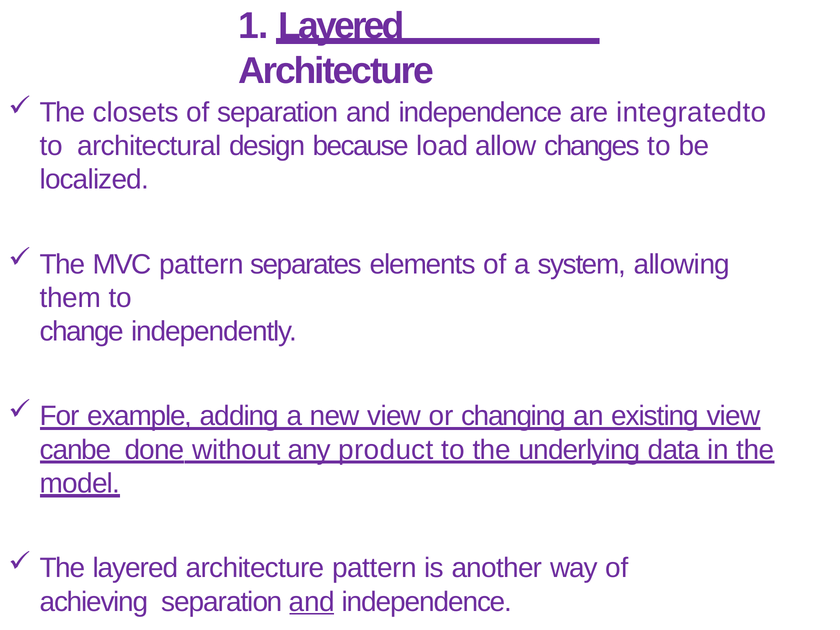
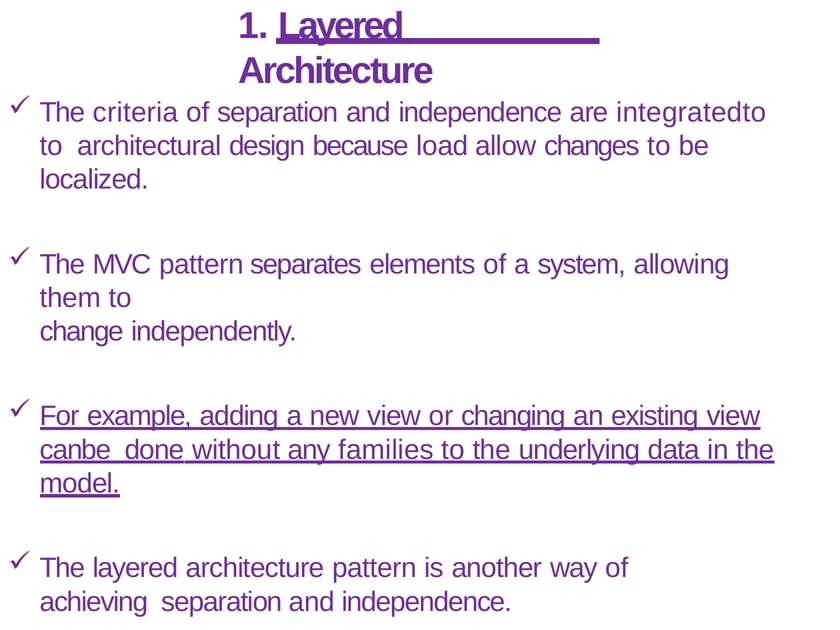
closets: closets -> criteria
product: product -> families
and at (312, 602) underline: present -> none
